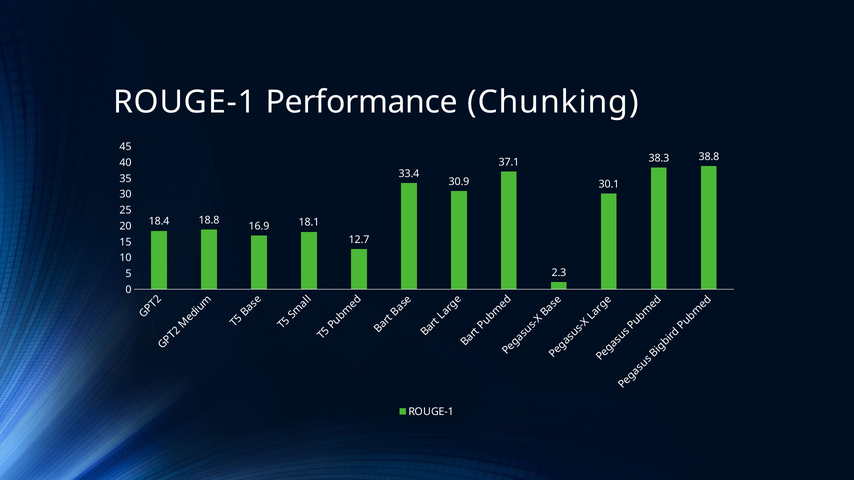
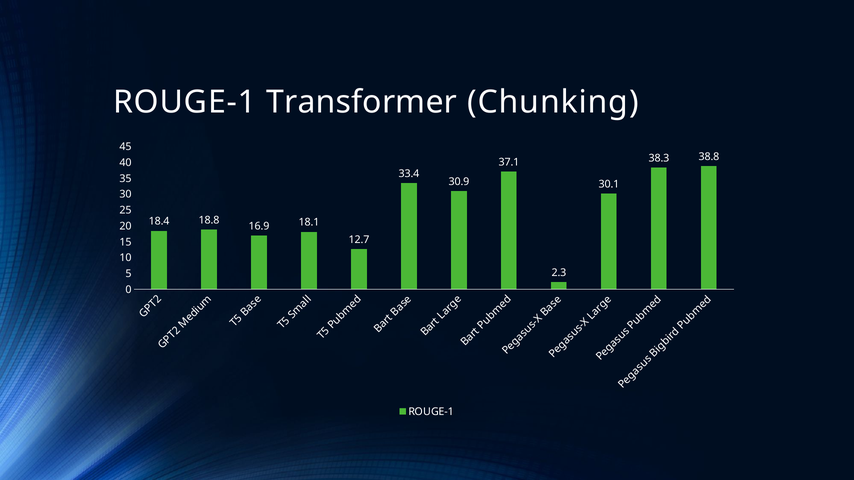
Performance: Performance -> Transformer
